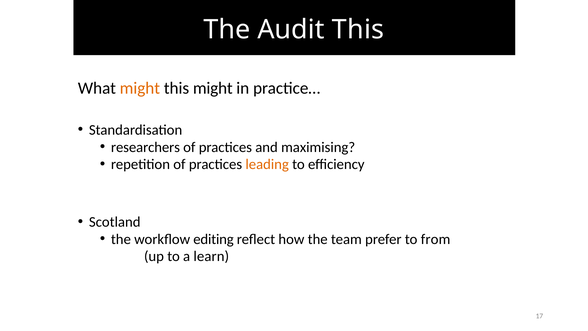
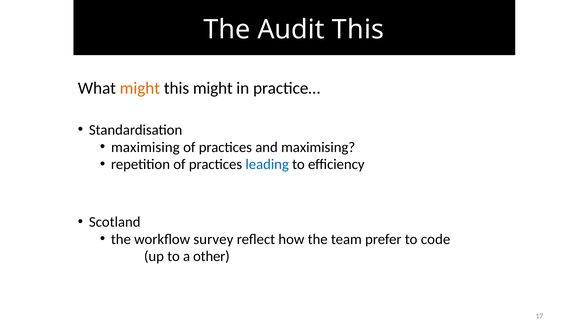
researchers at (145, 147): researchers -> maximising
leading colour: orange -> blue
editing: editing -> survey
from: from -> code
learn: learn -> other
